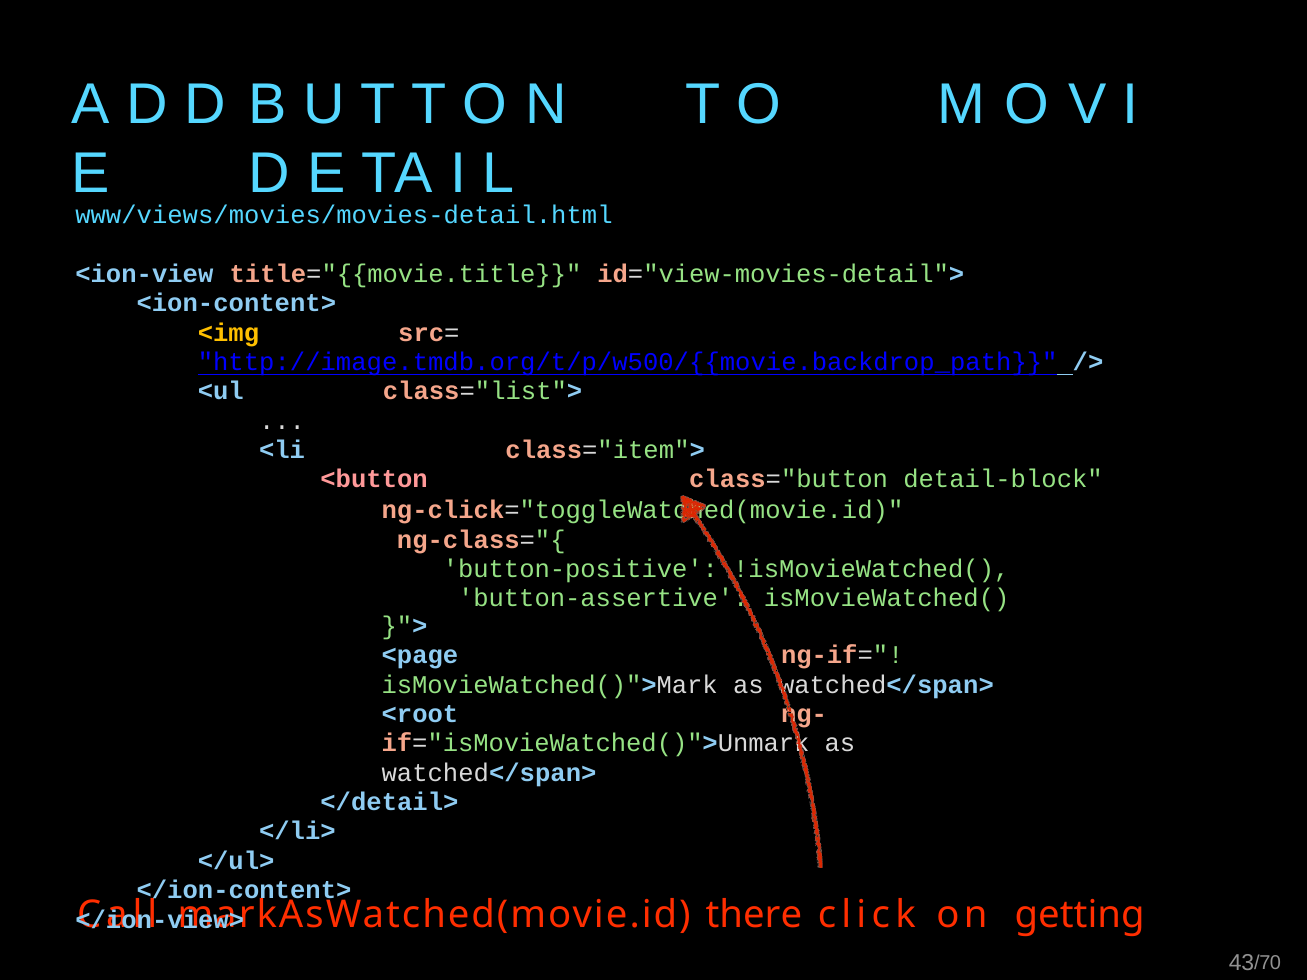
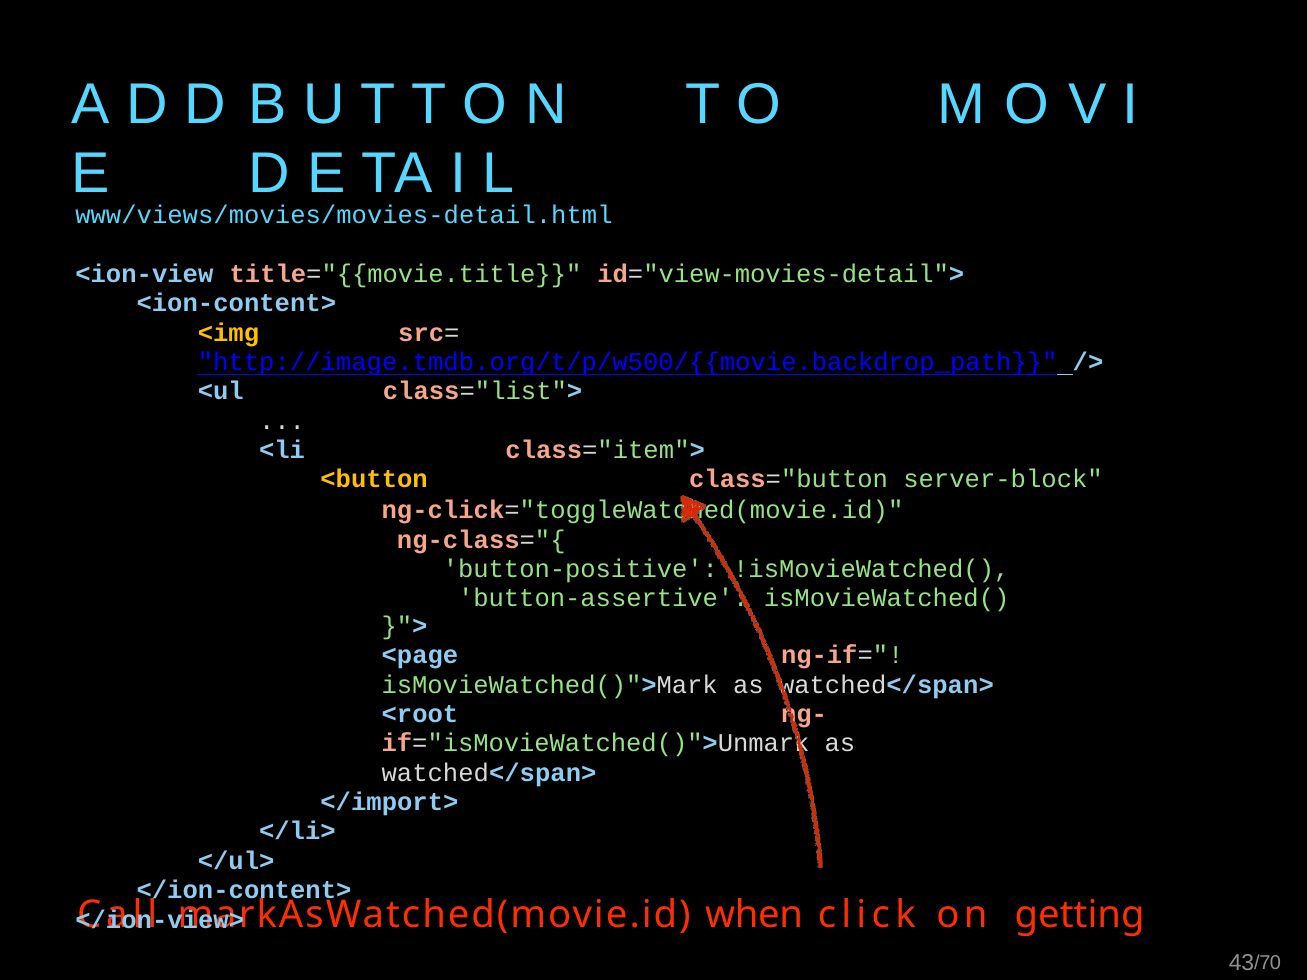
<button colour: pink -> yellow
detail-block: detail-block -> server-block
</detail>: </detail> -> </import>
there: there -> when
